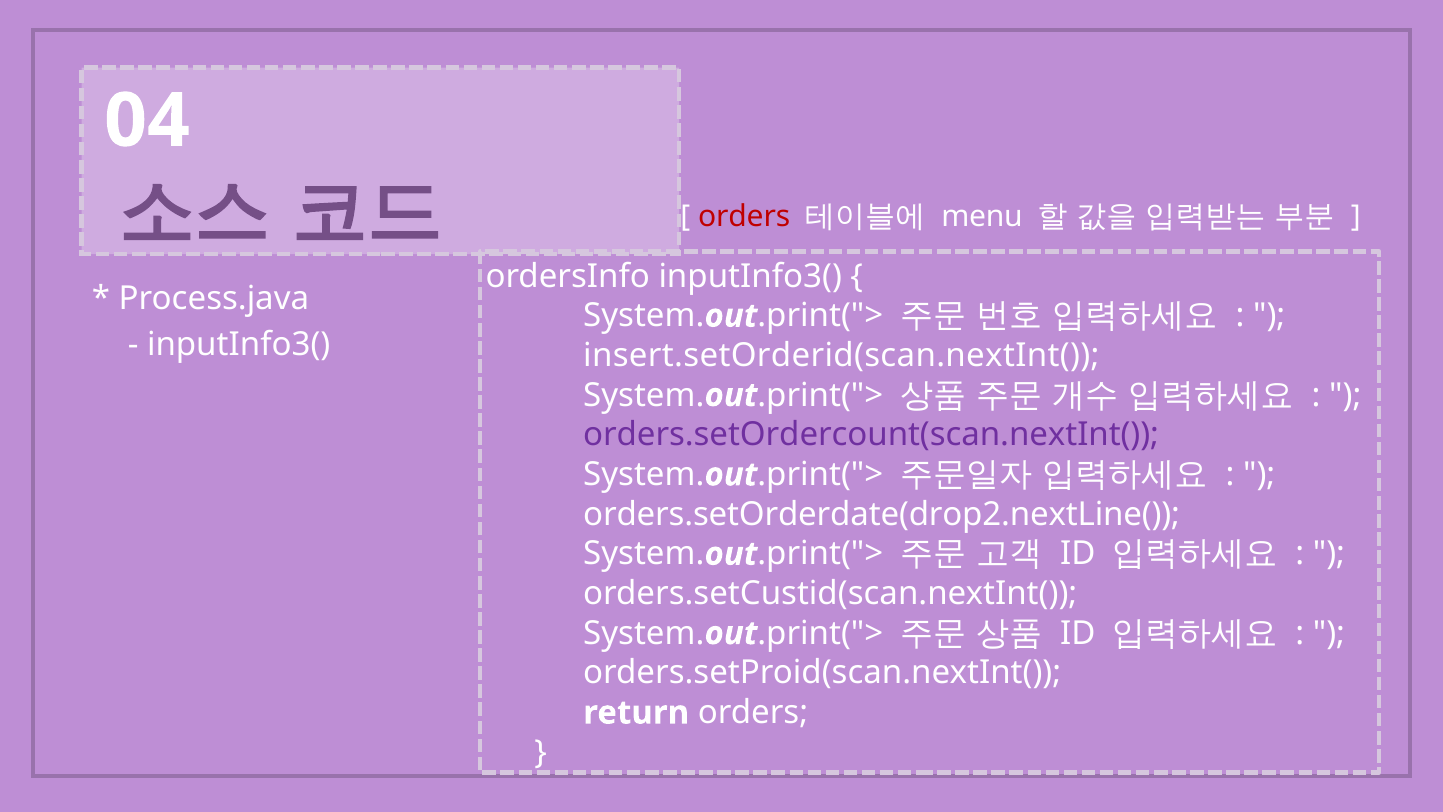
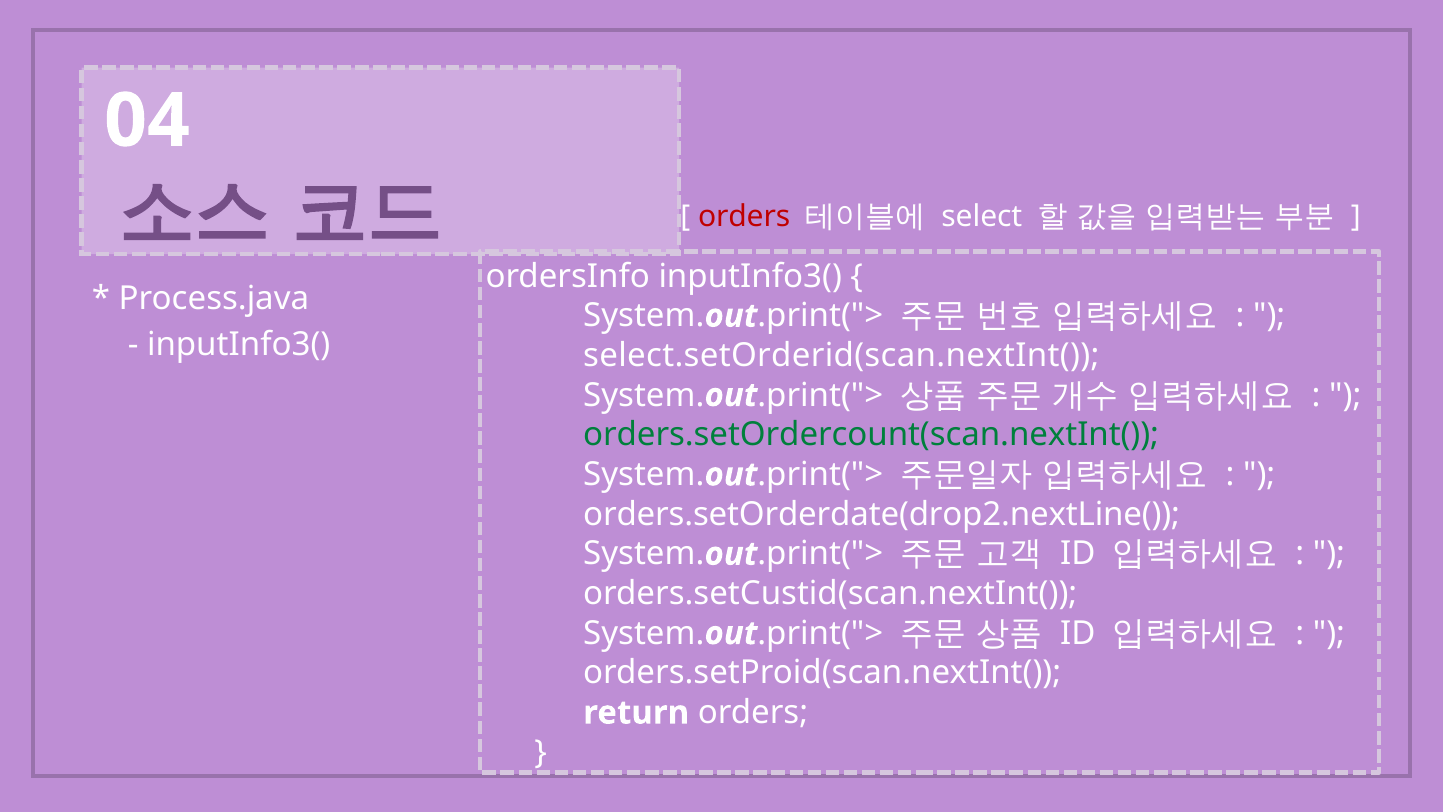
menu: menu -> select
insert.setOrderid(scan.nextInt(: insert.setOrderid(scan.nextInt( -> select.setOrderid(scan.nextInt(
orders.setOrdercount(scan.nextInt( colour: purple -> green
